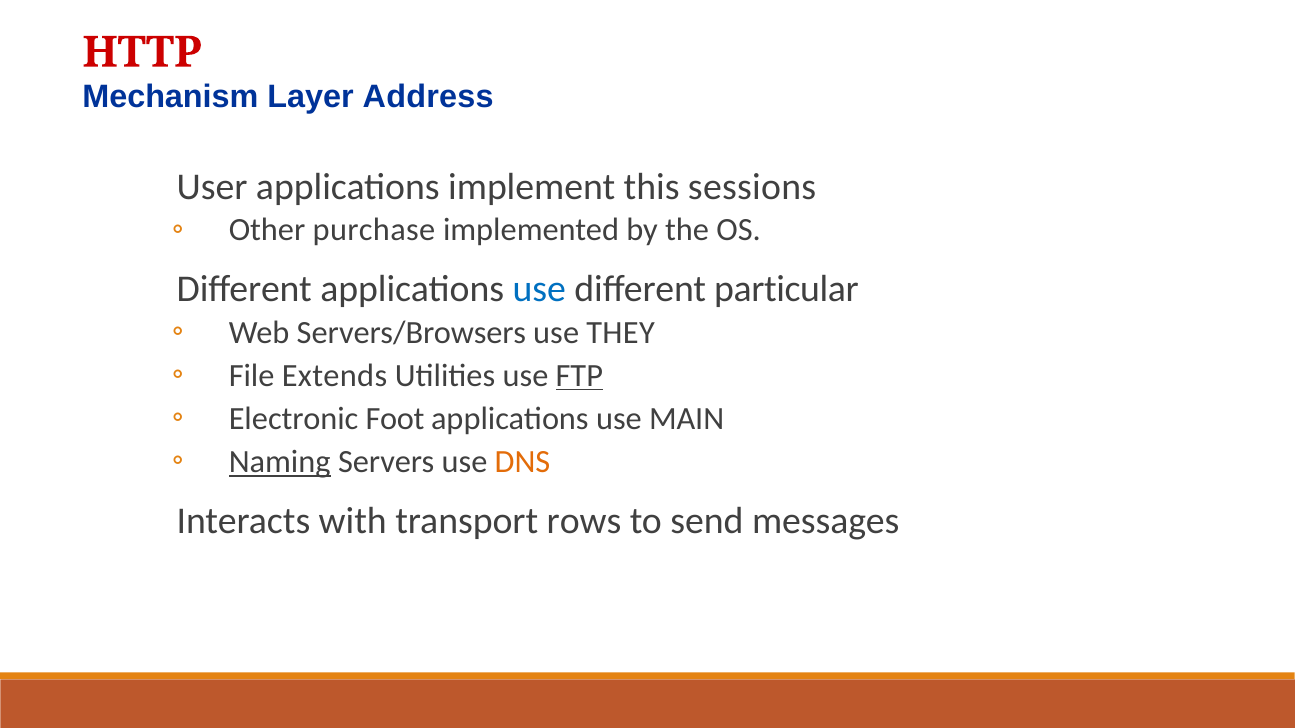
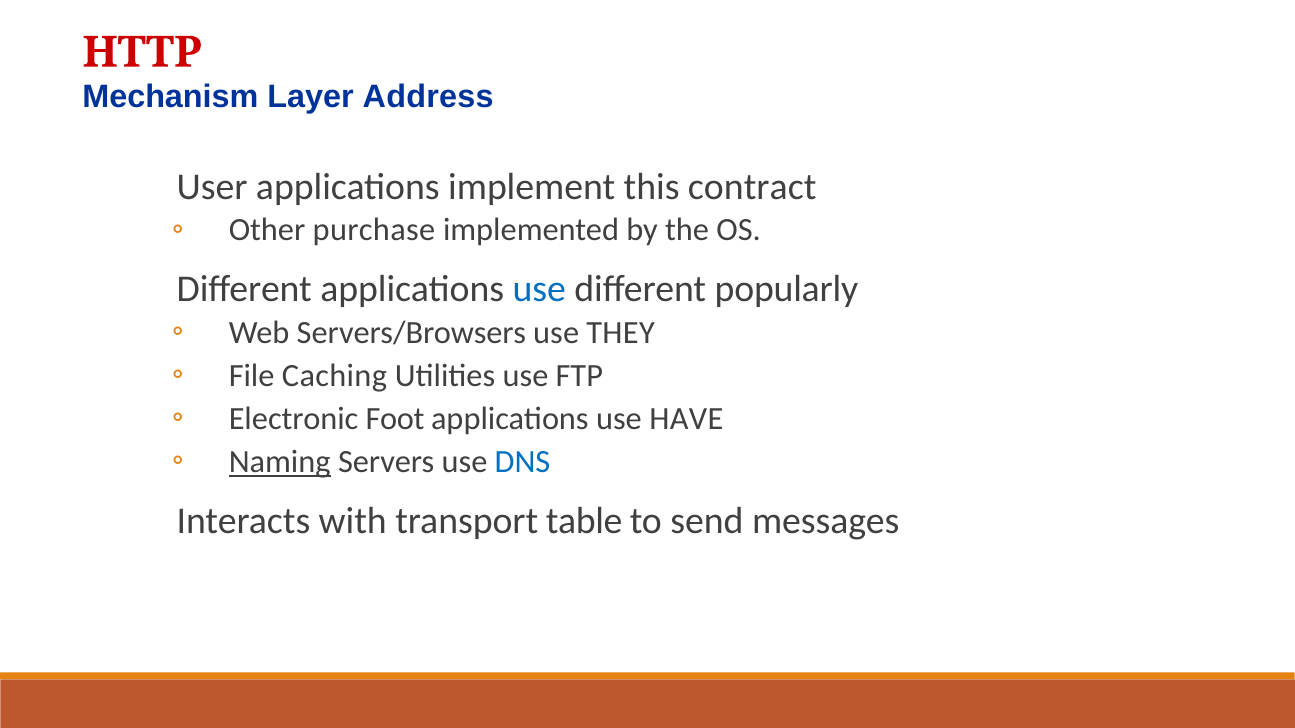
sessions: sessions -> contract
particular: particular -> popularly
Extends: Extends -> Caching
FTP underline: present -> none
MAIN: MAIN -> HAVE
DNS colour: orange -> blue
rows: rows -> table
